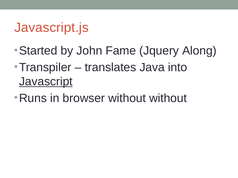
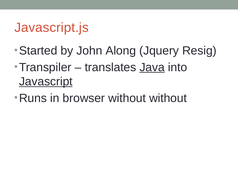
Fame: Fame -> Along
Along: Along -> Resig
Java underline: none -> present
